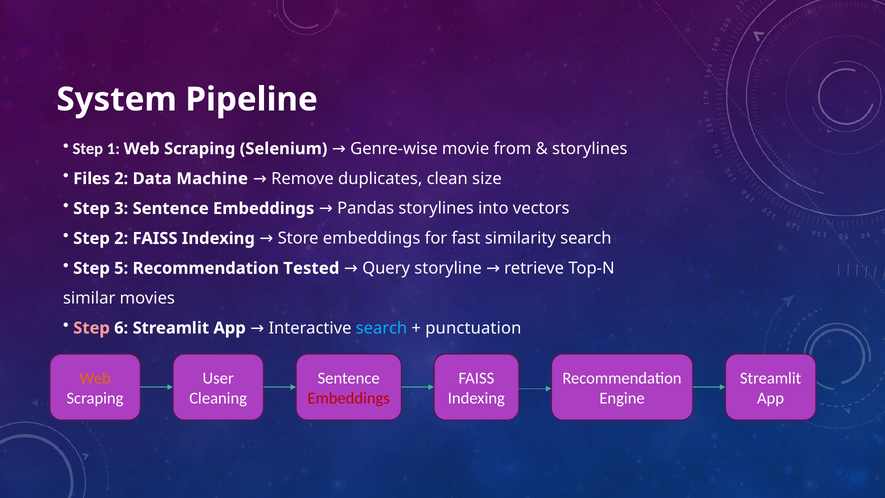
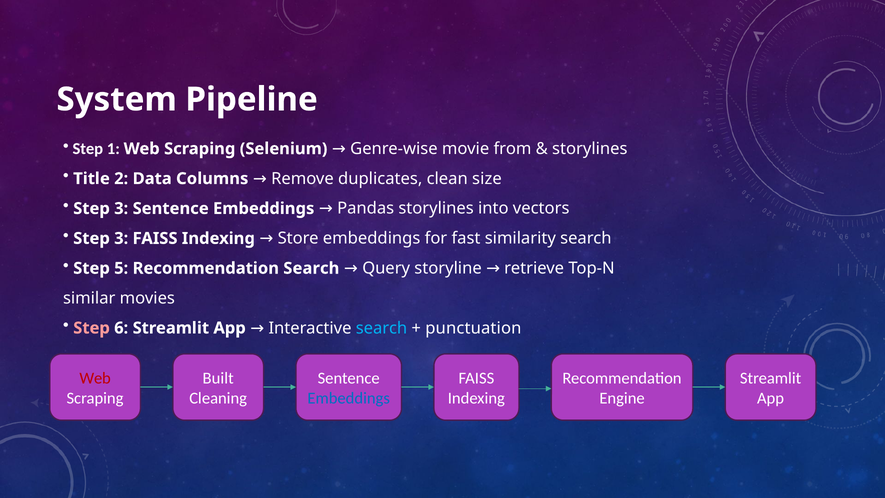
Files: Files -> Title
Machine: Machine -> Columns
2 at (121, 238): 2 -> 3
Recommendation Tested: Tested -> Search
Web at (95, 378) colour: orange -> red
User: User -> Built
Embeddings at (349, 398) colour: red -> blue
